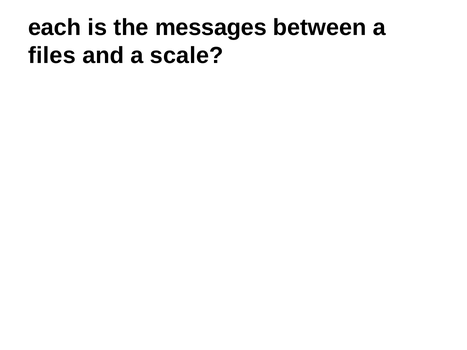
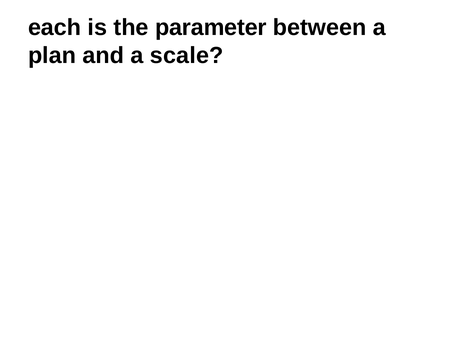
messages: messages -> parameter
files: files -> plan
